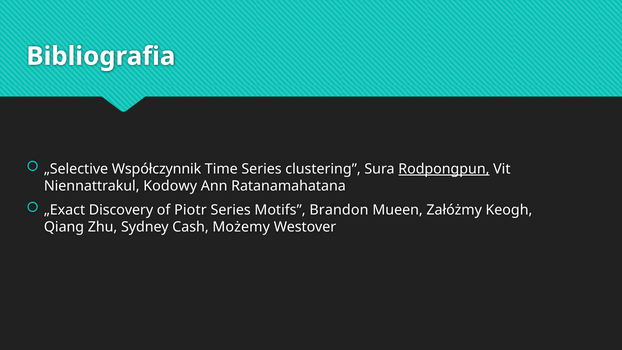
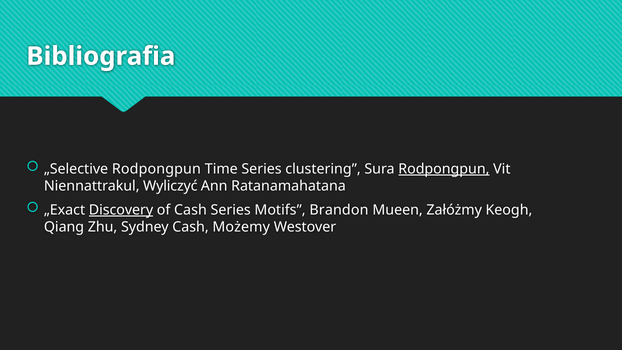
„Selective Współczynnik: Współczynnik -> Rodpongpun
Kodowy: Kodowy -> Wyliczyć
Discovery underline: none -> present
of Piotr: Piotr -> Cash
